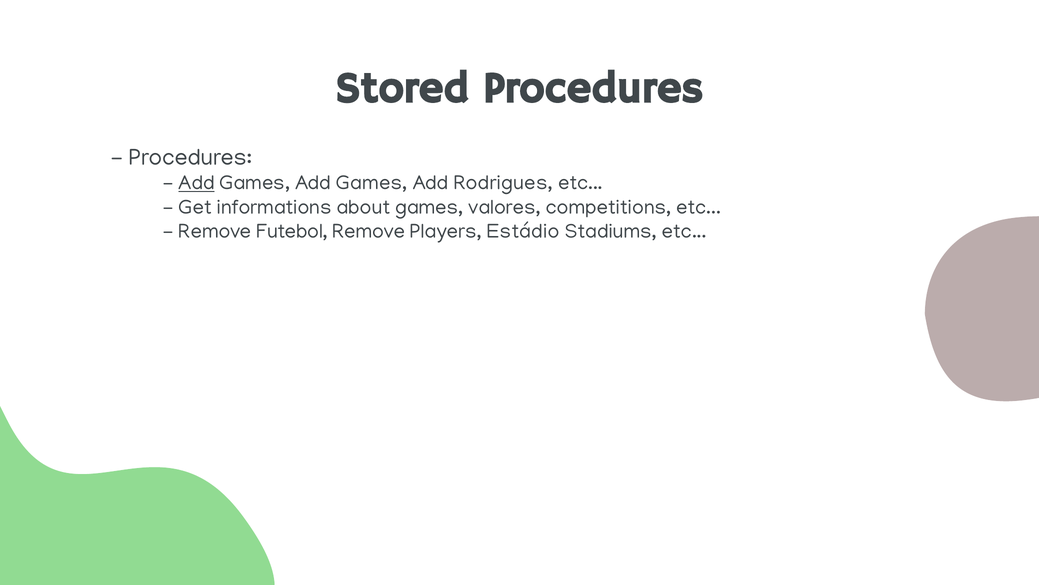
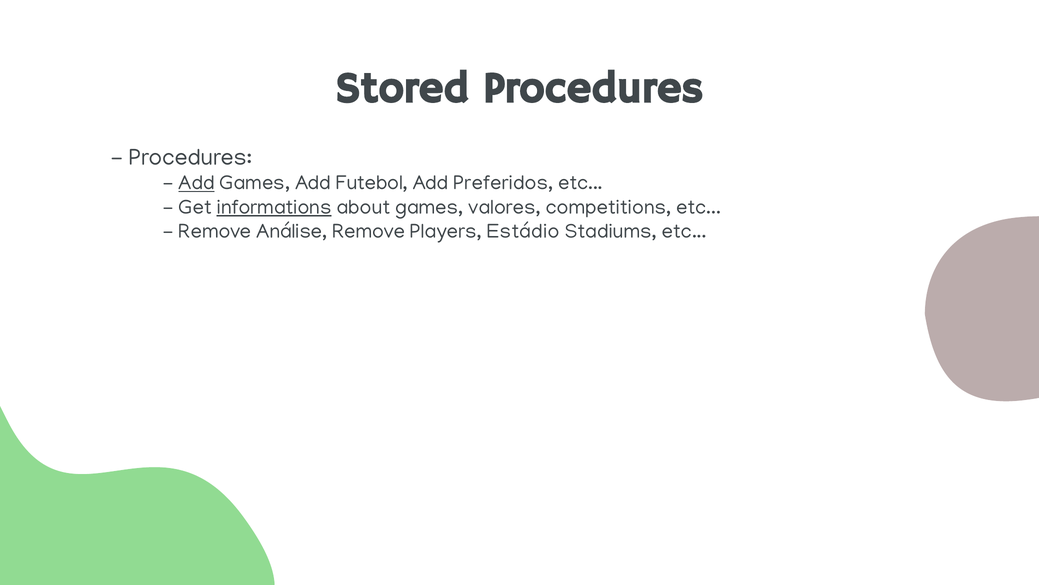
Games Add Games: Games -> Futebol
Rodrigues: Rodrigues -> Preferidos
informations underline: none -> present
Futebol: Futebol -> Análise
